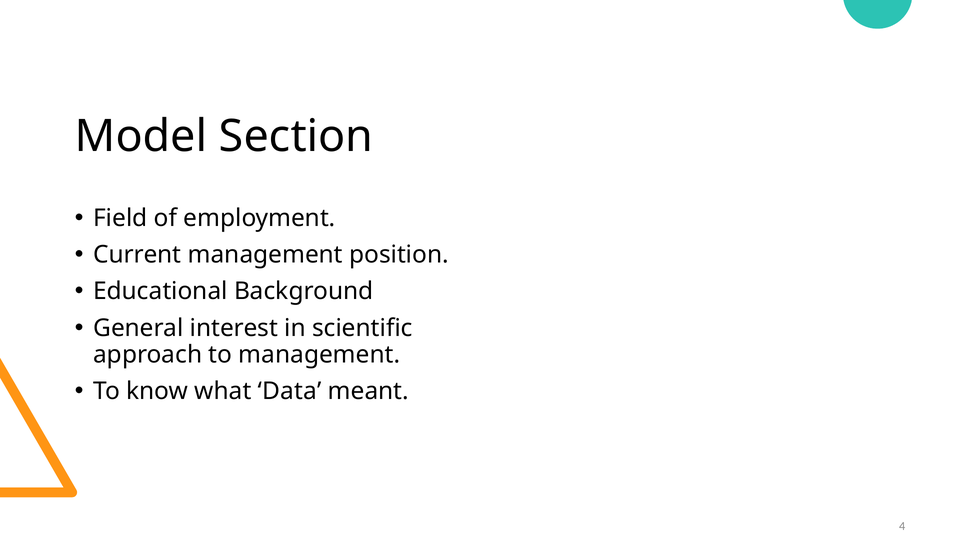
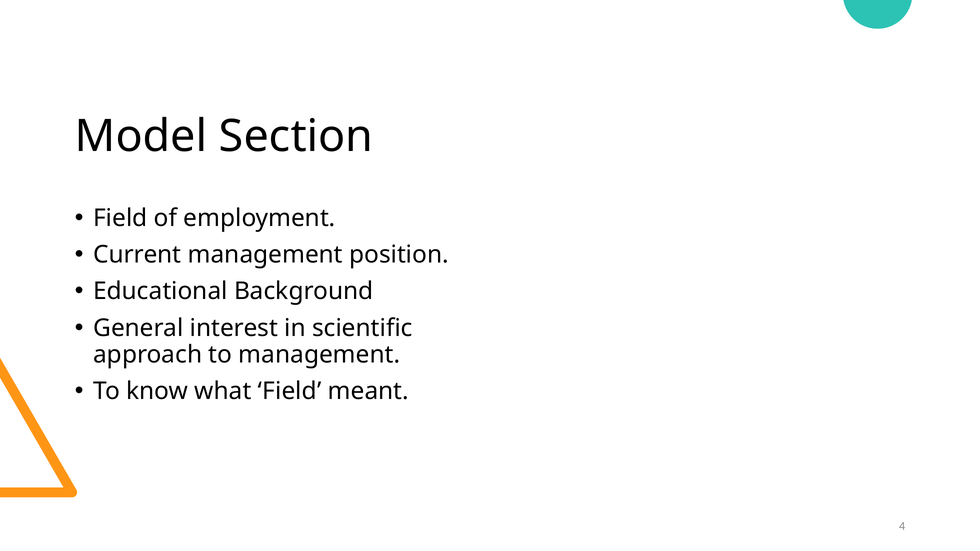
what Data: Data -> Field
